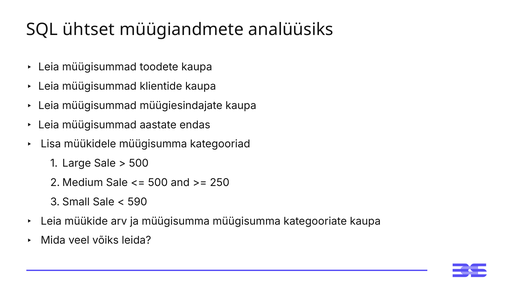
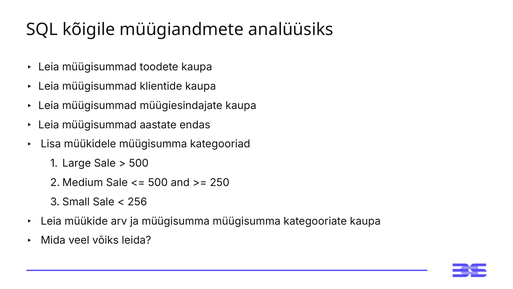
ühtset: ühtset -> kõigile
590: 590 -> 256
